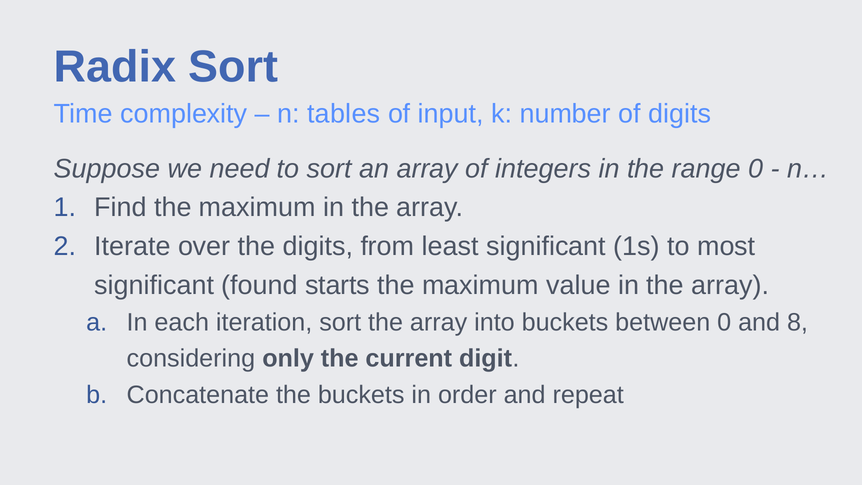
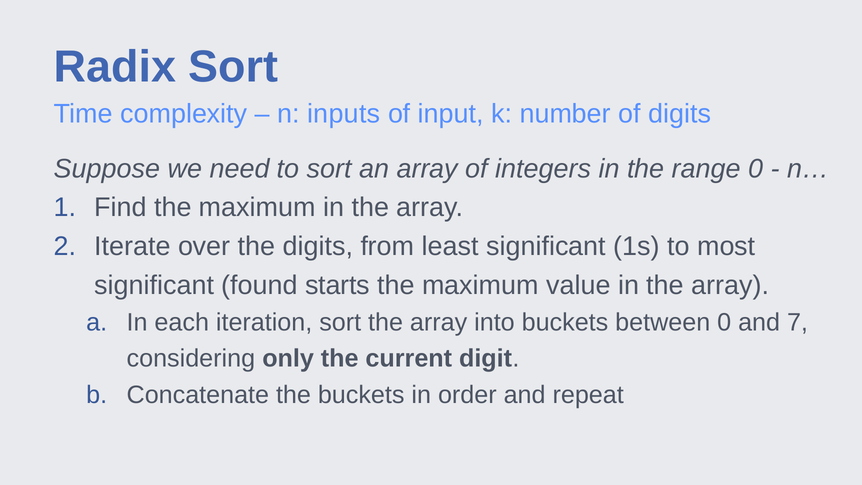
tables: tables -> inputs
8: 8 -> 7
